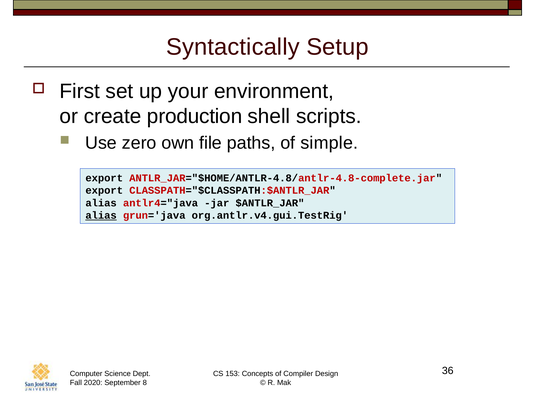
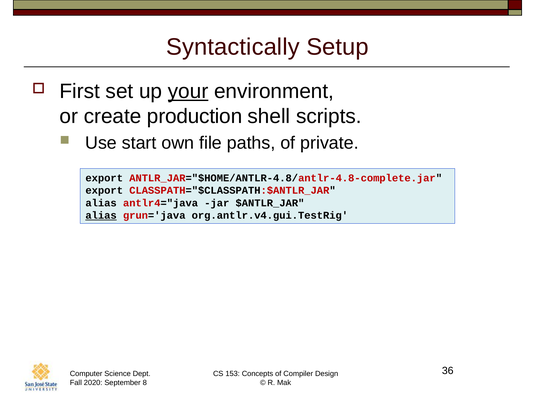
your underline: none -> present
zero: zero -> start
simple: simple -> private
